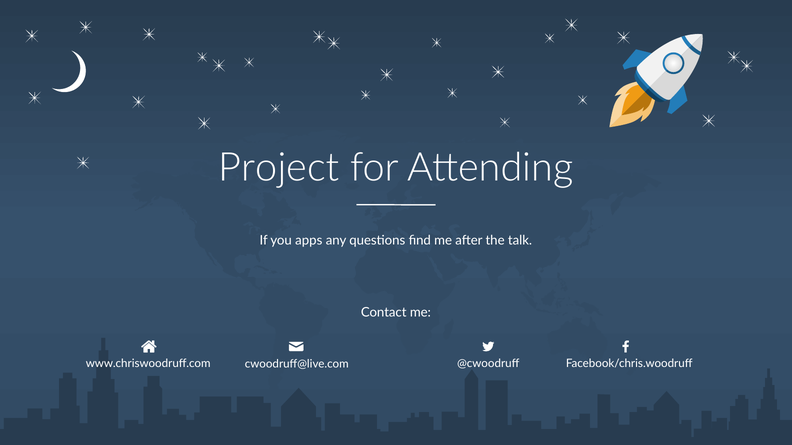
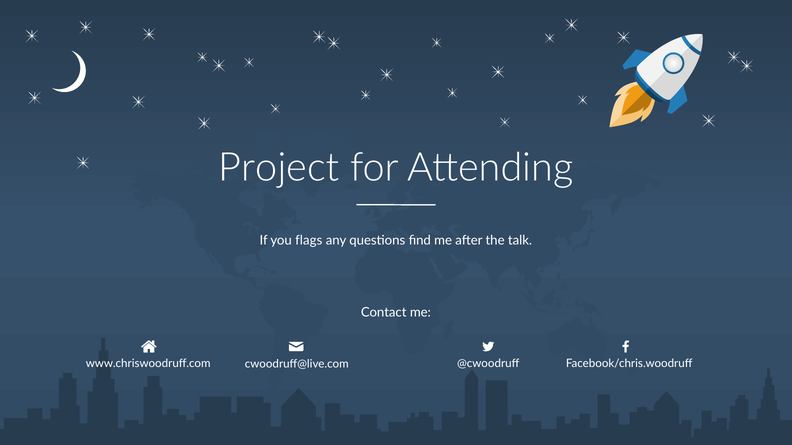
apps: apps -> flags
